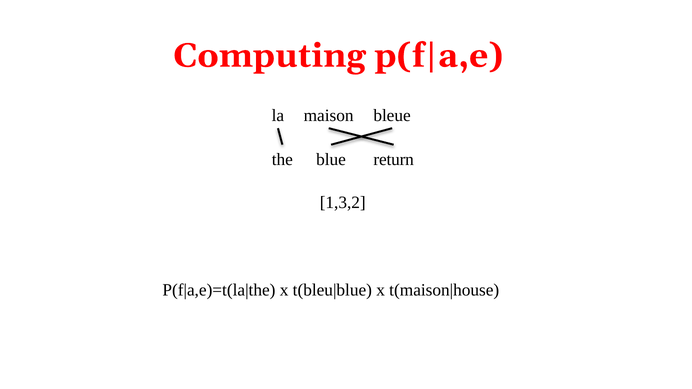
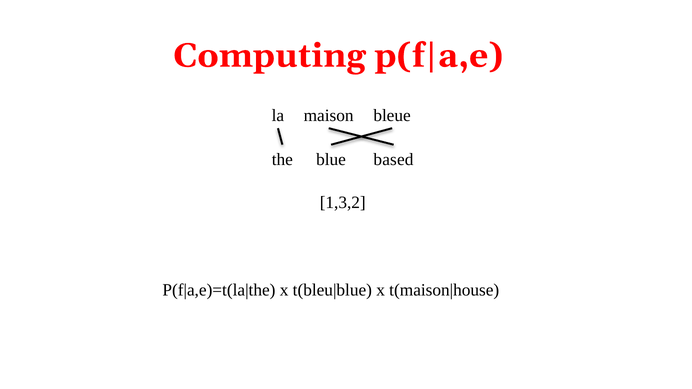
return: return -> based
